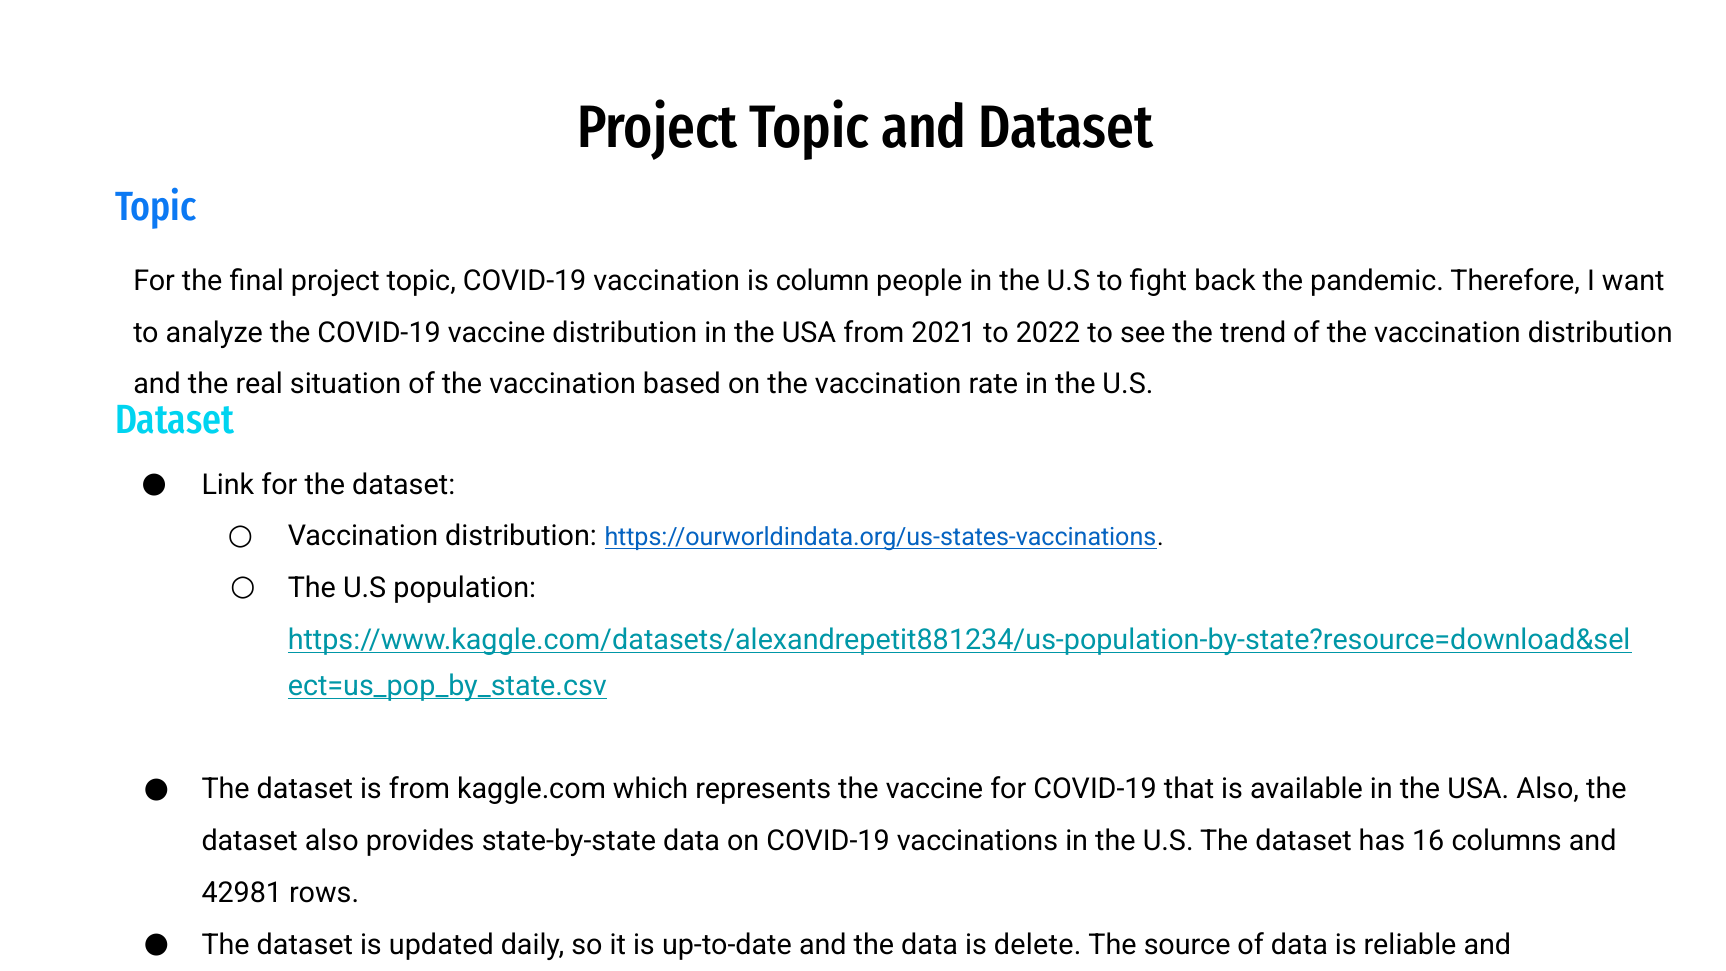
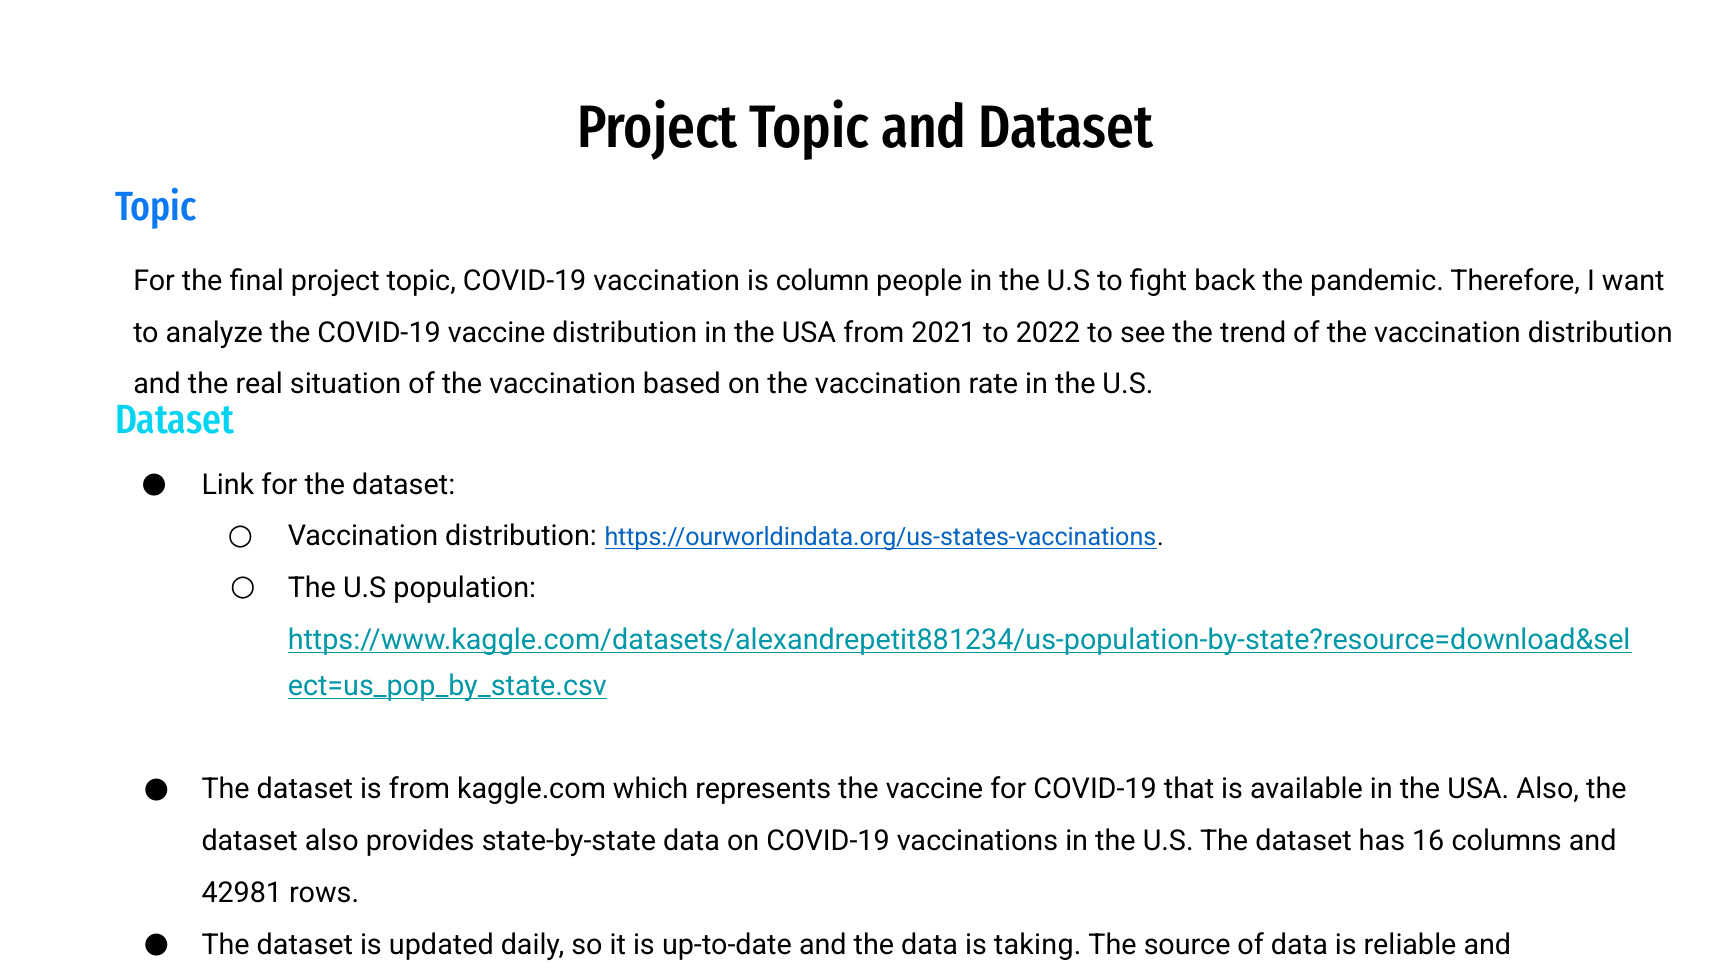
delete: delete -> taking
